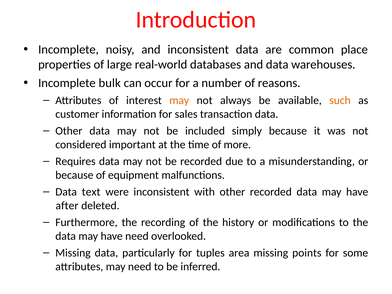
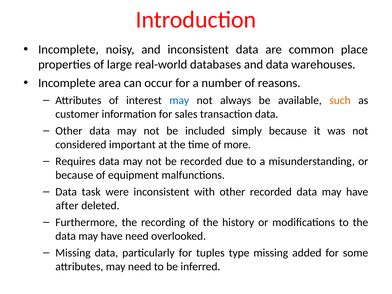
bulk: bulk -> area
may at (179, 100) colour: orange -> blue
text: text -> task
area: area -> type
points: points -> added
